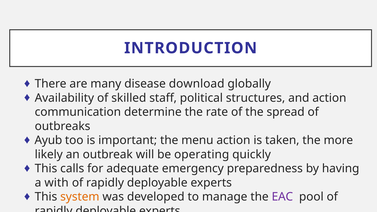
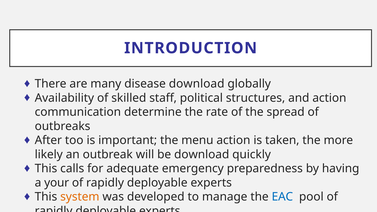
Ayub: Ayub -> After
be operating: operating -> download
with: with -> your
EAC colour: purple -> blue
